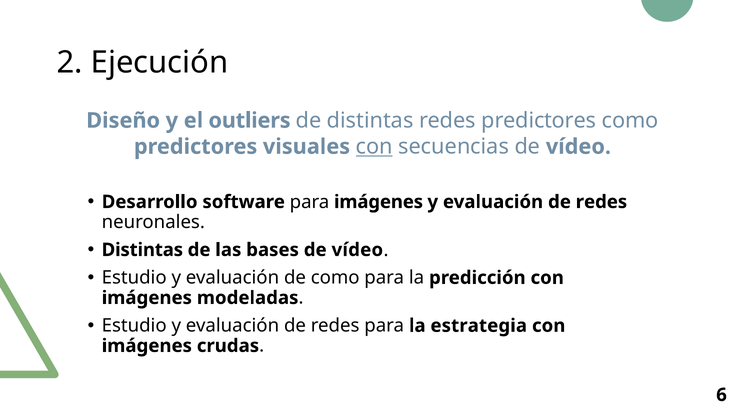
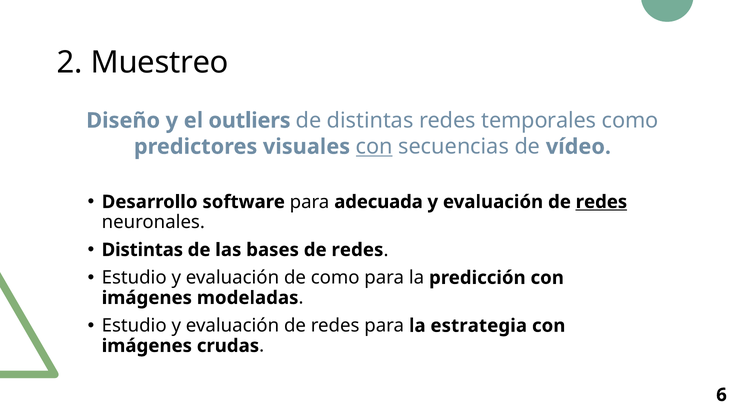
Ejecución: Ejecución -> Muestreo
redes predictores: predictores -> temporales
para imágenes: imágenes -> adecuada
redes at (601, 202) underline: none -> present
bases de vídeo: vídeo -> redes
